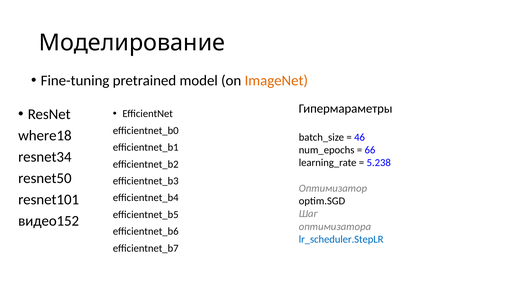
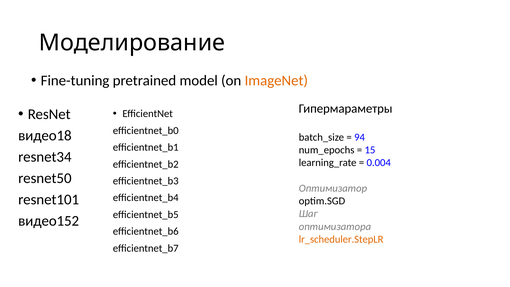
where18: where18 -> видео18
46: 46 -> 94
66: 66 -> 15
5.238: 5.238 -> 0.004
lr_scheduler.StepLR colour: blue -> orange
